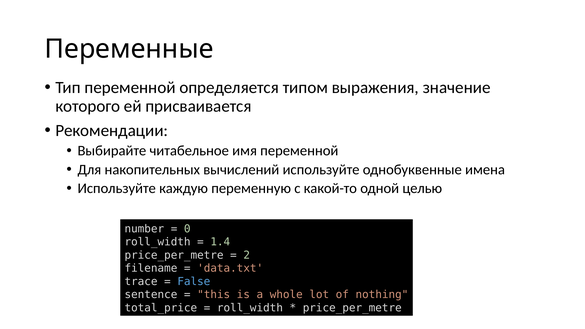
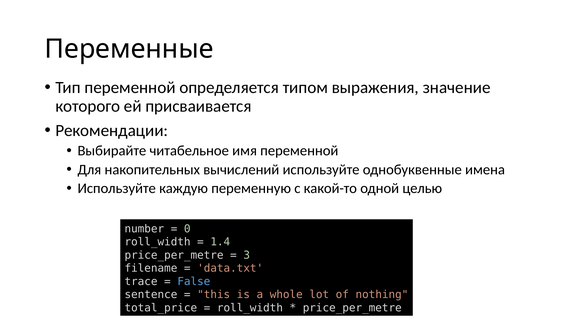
2: 2 -> 3
